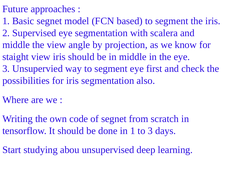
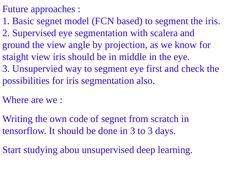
middle at (16, 45): middle -> ground
in 1: 1 -> 3
